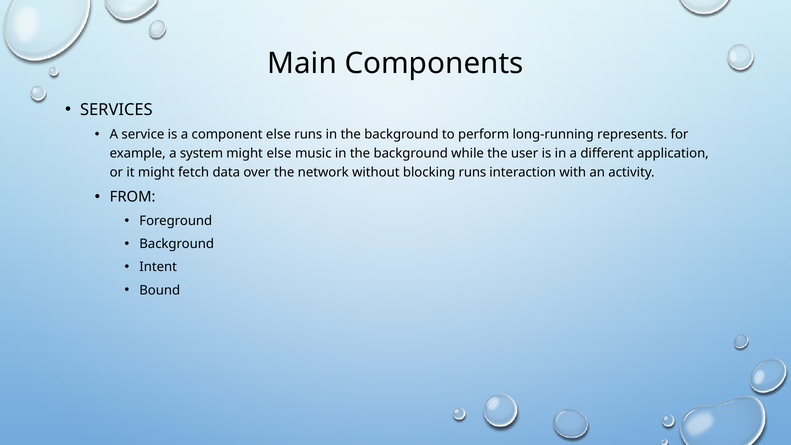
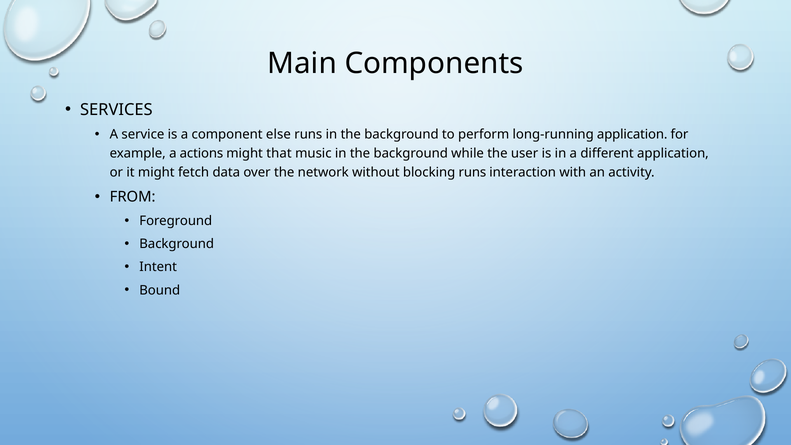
long-running represents: represents -> application
system: system -> actions
might else: else -> that
